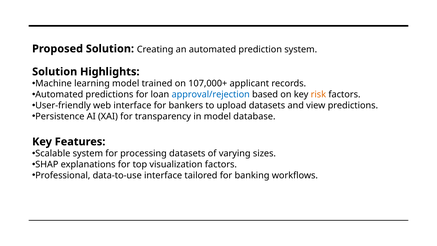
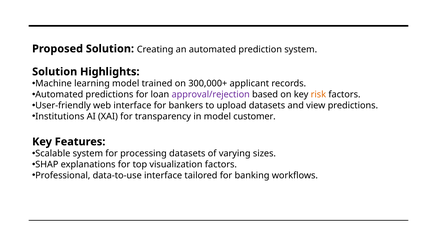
107,000+: 107,000+ -> 300,000+
approval/rejection colour: blue -> purple
Persistence: Persistence -> Institutions
database: database -> customer
